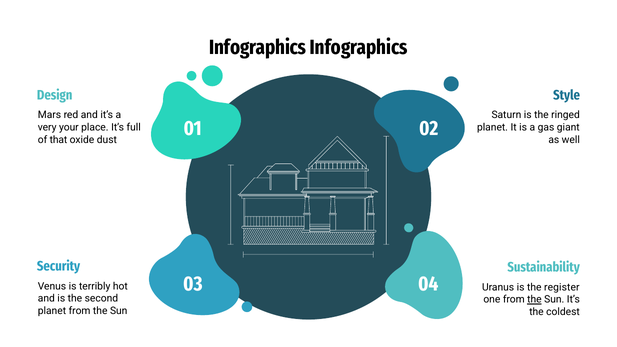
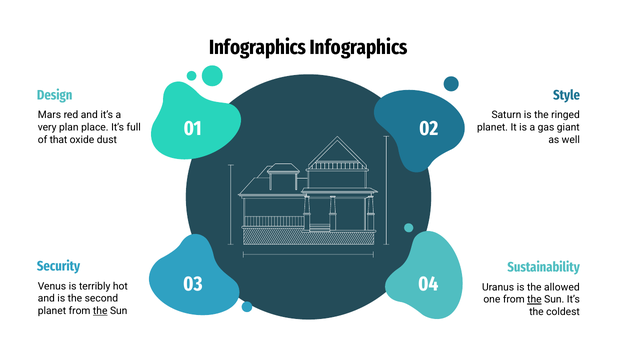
your: your -> plan
register: register -> allowed
the at (100, 311) underline: none -> present
